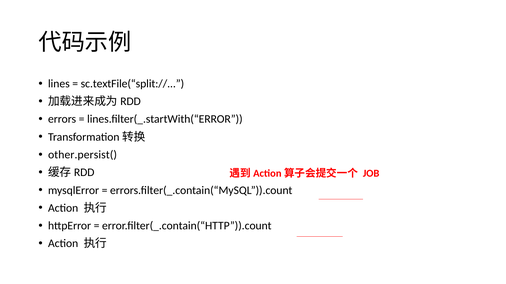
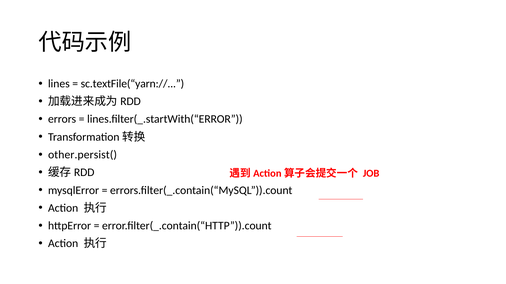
sc.textFile(“split://: sc.textFile(“split:// -> sc.textFile(“yarn://
